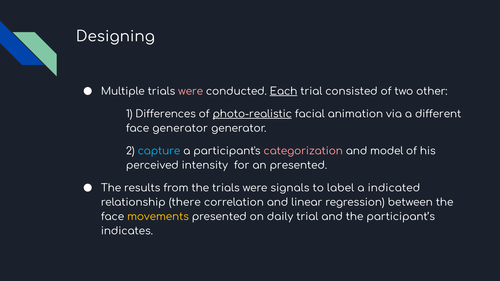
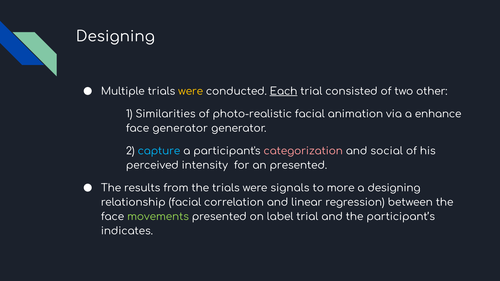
were at (191, 91) colour: pink -> yellow
Differences: Differences -> Similarities
photo-realistic underline: present -> none
different: different -> enhance
model: model -> social
label: label -> more
a indicated: indicated -> designing
relationship there: there -> facial
movements colour: yellow -> light green
daily: daily -> label
